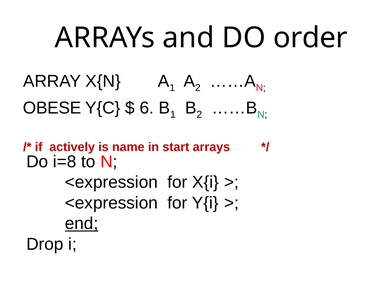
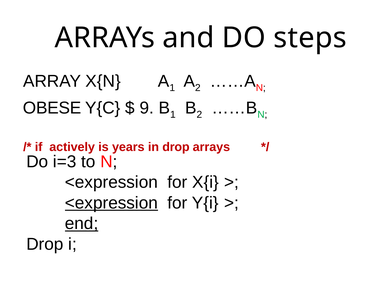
order: order -> steps
6: 6 -> 9
name: name -> years
in start: start -> drop
i=8: i=8 -> i=3
<expression at (111, 203) underline: none -> present
